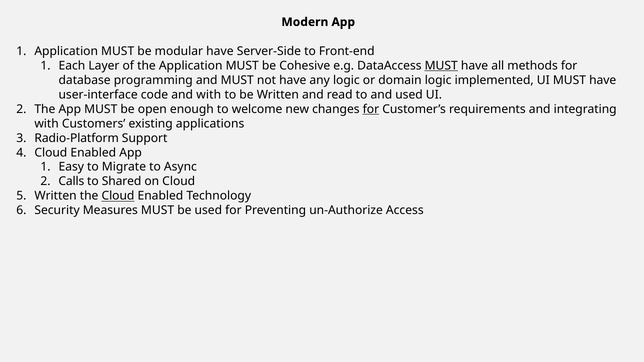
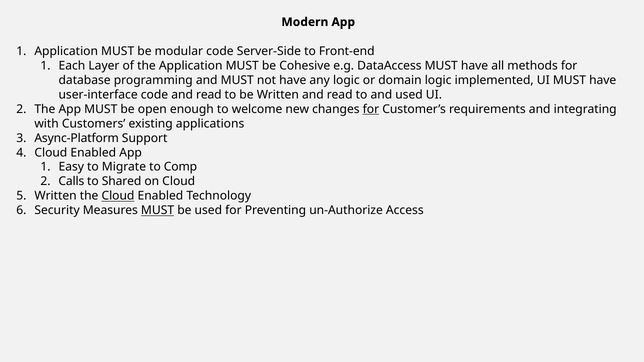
modular have: have -> code
MUST at (441, 66) underline: present -> none
code and with: with -> read
Radio-Platform: Radio-Platform -> Async-Platform
Async: Async -> Comp
MUST at (158, 211) underline: none -> present
